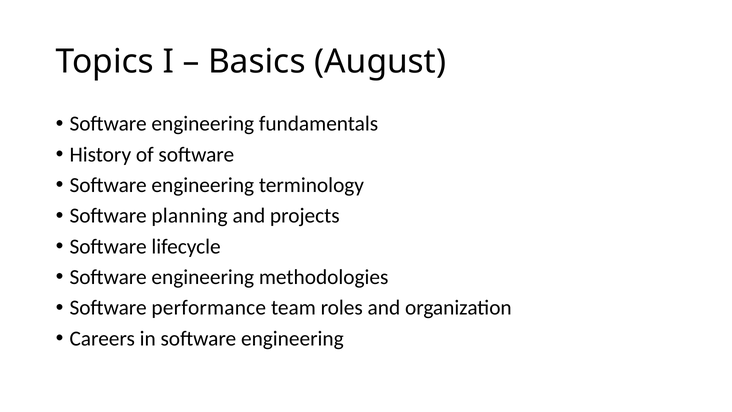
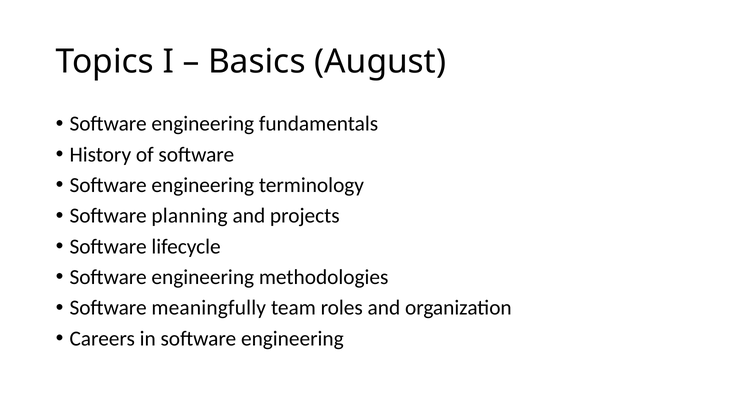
performance: performance -> meaningfully
